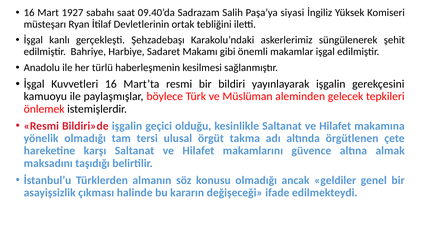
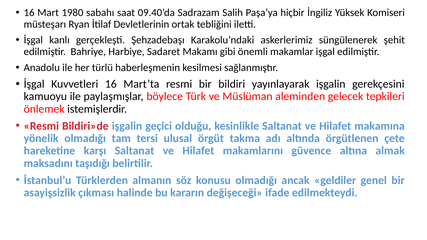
1927: 1927 -> 1980
siyasi: siyasi -> hiçbir
